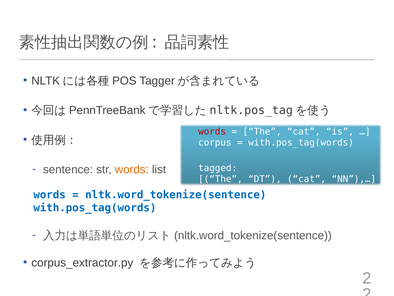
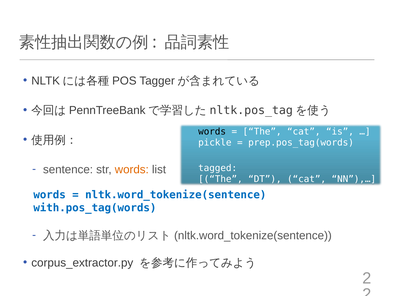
words at (212, 131) colour: red -> black
corpus: corpus -> pickle
with.pos_tag(words at (301, 142): with.pos_tag(words -> prep.pos_tag(words
